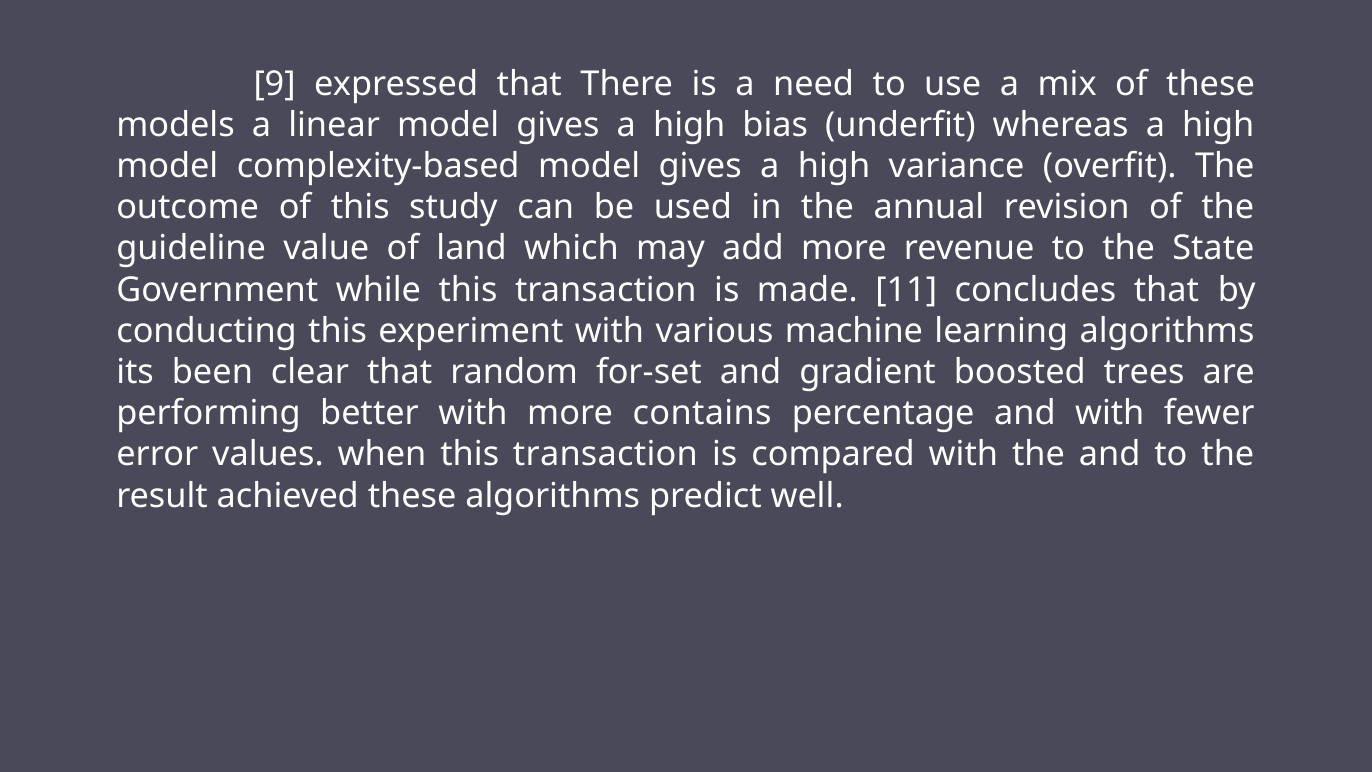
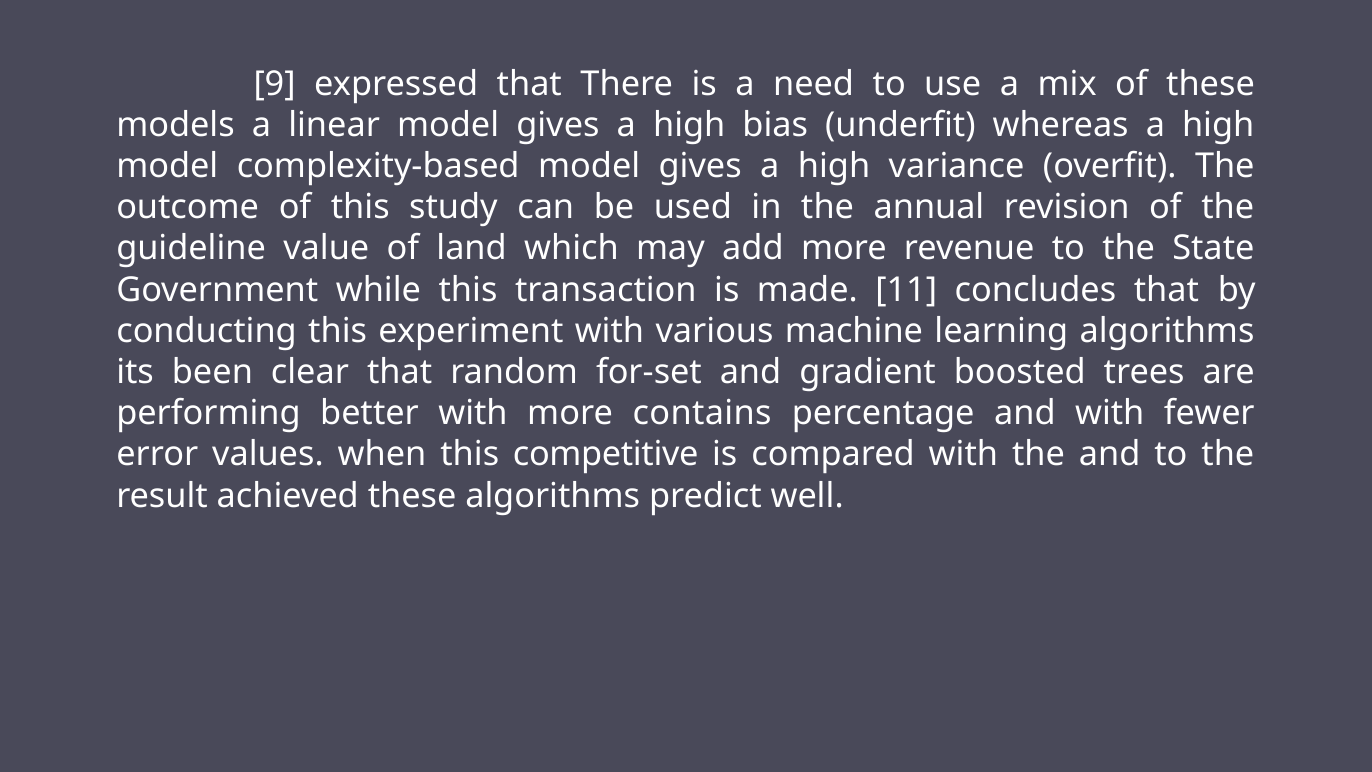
when this transaction: transaction -> competitive
